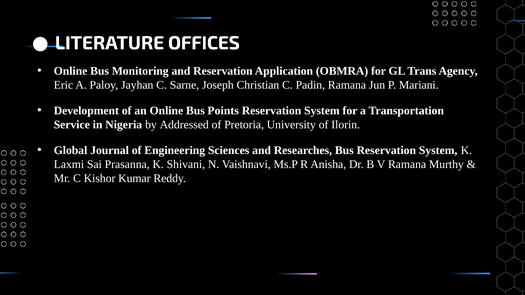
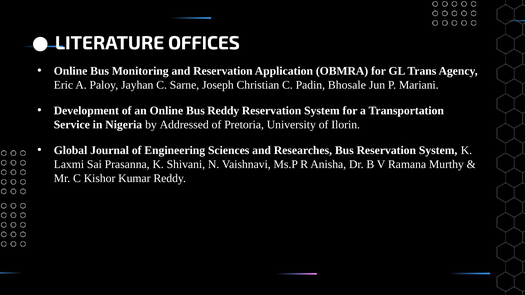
Padin Ramana: Ramana -> Bhosale
Bus Points: Points -> Reddy
